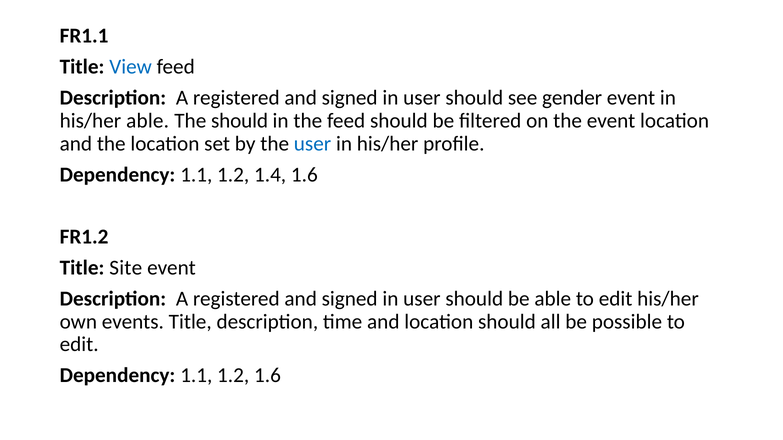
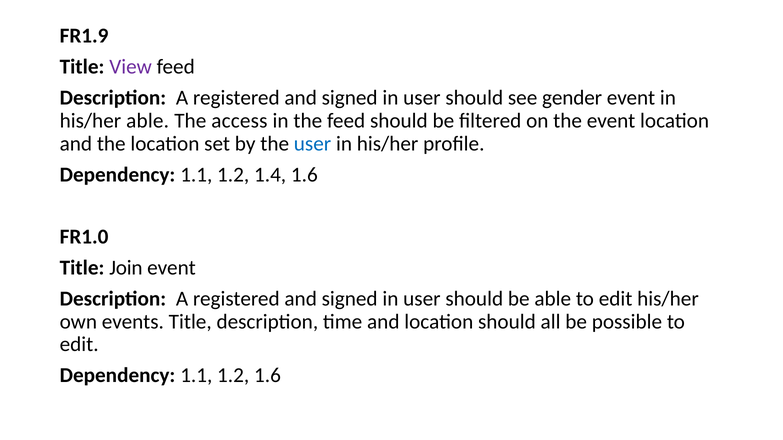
FR1.1: FR1.1 -> FR1.9
View colour: blue -> purple
The should: should -> access
FR1.2: FR1.2 -> FR1.0
Site: Site -> Join
